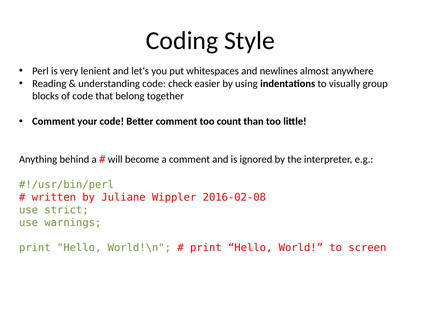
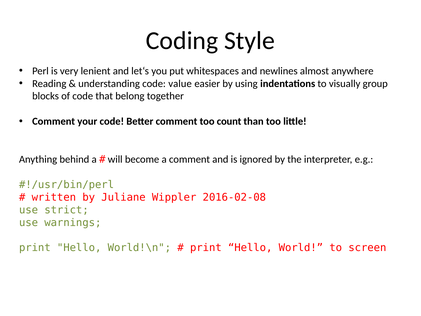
check: check -> value
